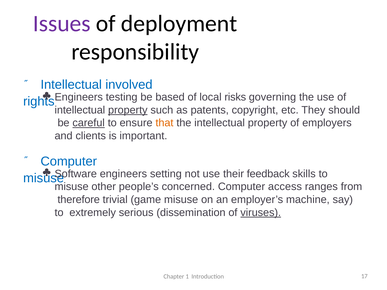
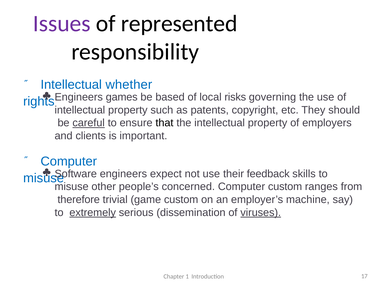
deployment: deployment -> represented
involved: involved -> whether
testing: testing -> games
property at (128, 110) underline: present -> none
that colour: orange -> black
setting: setting -> expect
Computer access: access -> custom
game misuse: misuse -> custom
extremely underline: none -> present
